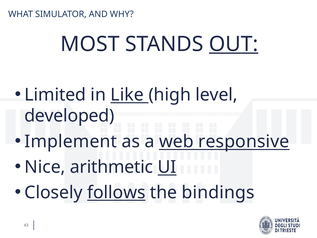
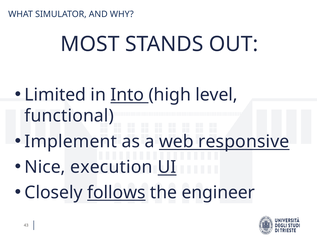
OUT underline: present -> none
Like: Like -> Into
developed: developed -> functional
arithmetic: arithmetic -> execution
bindings: bindings -> engineer
